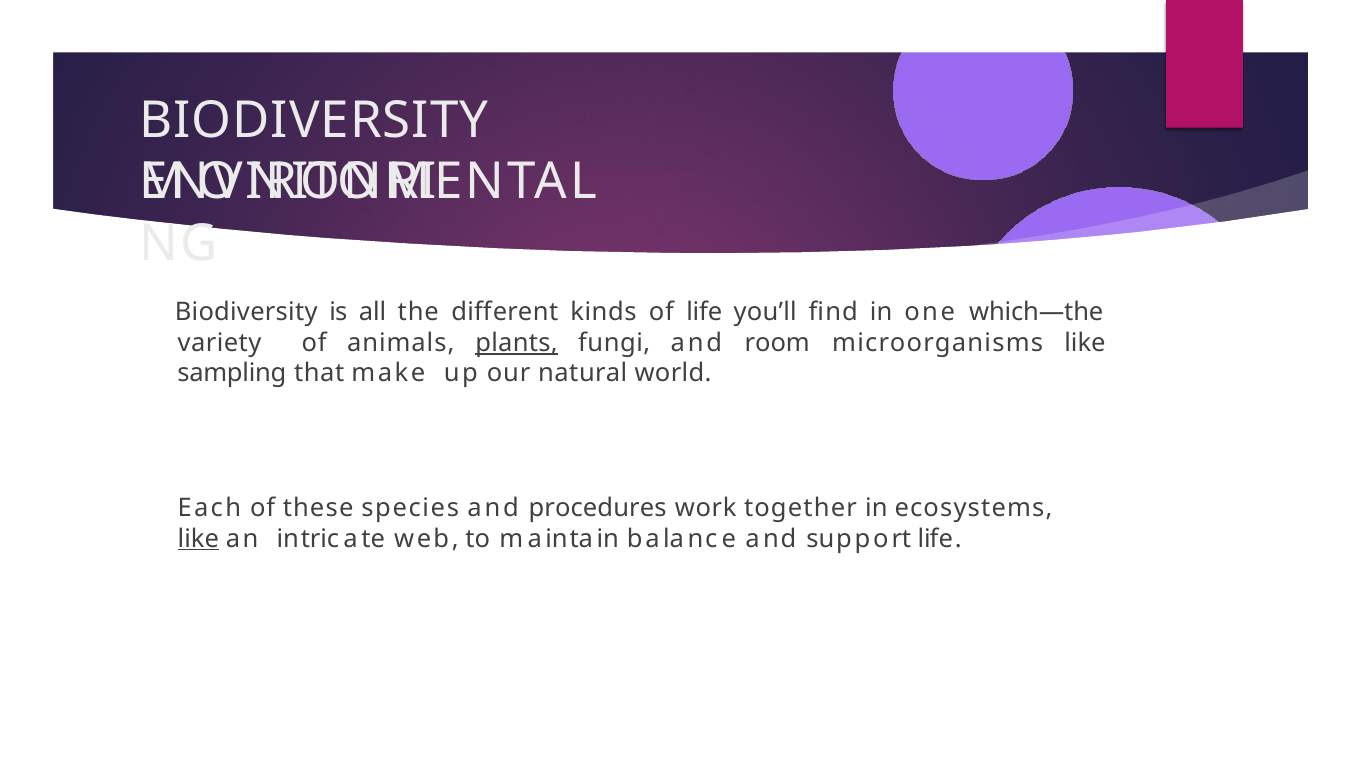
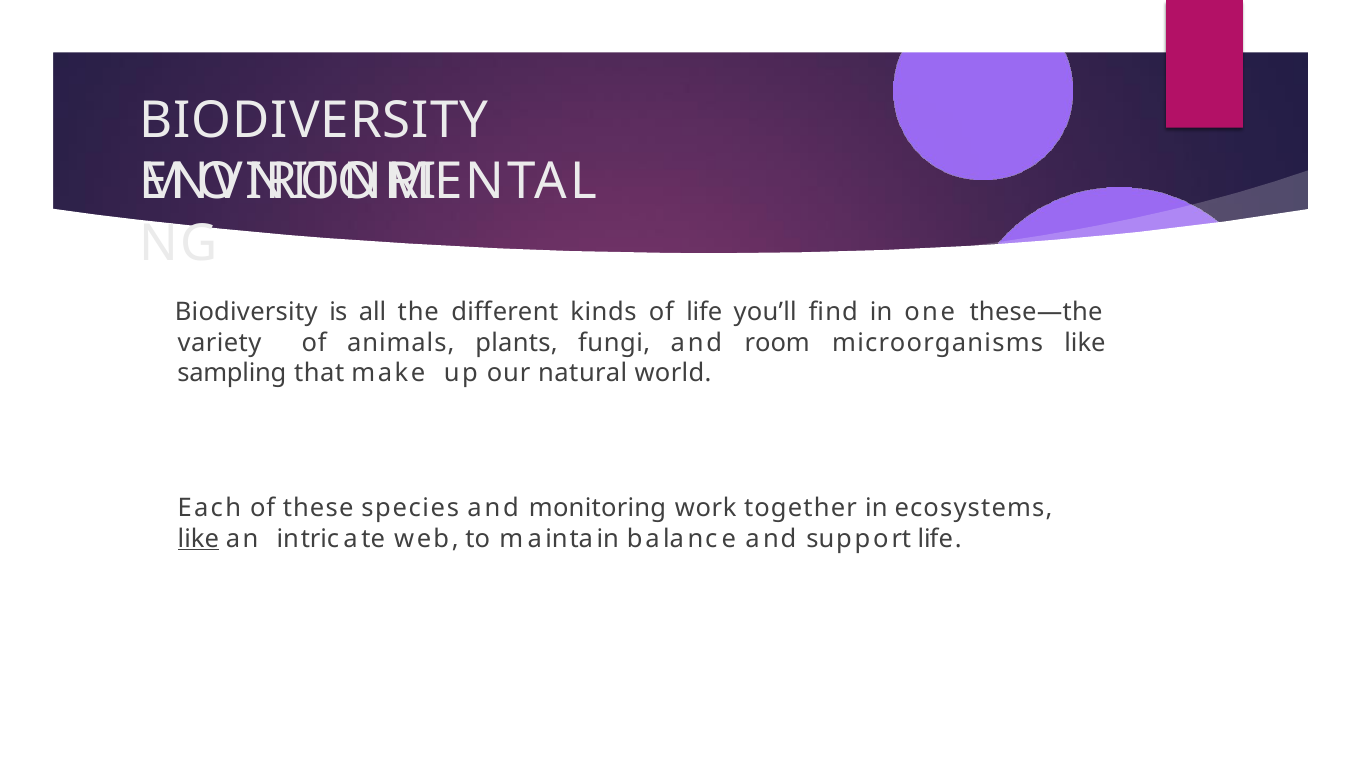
which—the: which—the -> these—the
plants underline: present -> none
procedures: procedures -> monitoring
